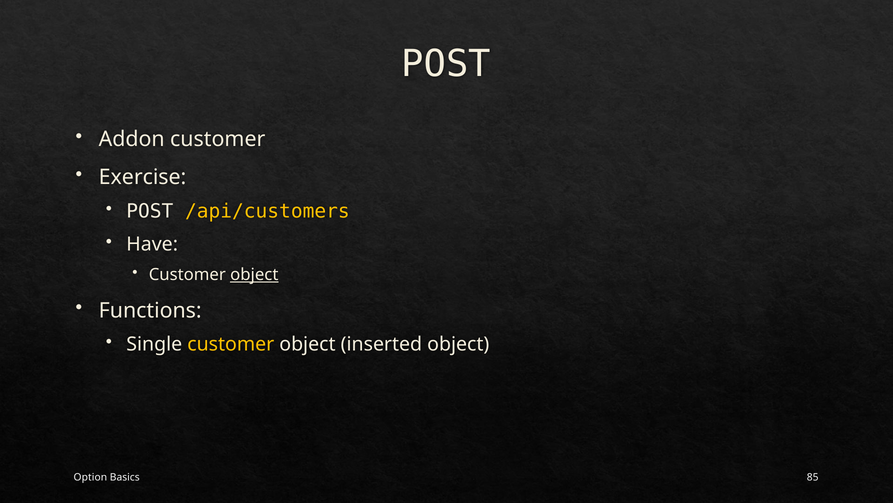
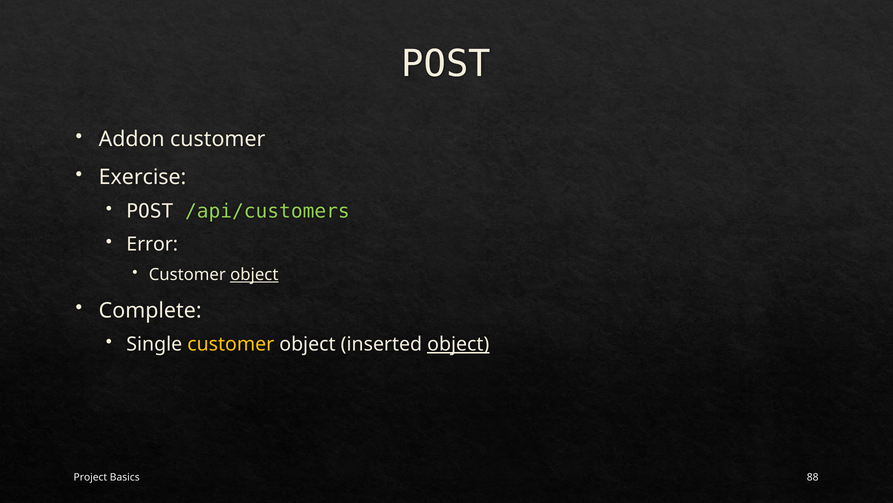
/api/customers colour: yellow -> light green
Have: Have -> Error
Functions: Functions -> Complete
object at (458, 344) underline: none -> present
Option: Option -> Project
85: 85 -> 88
